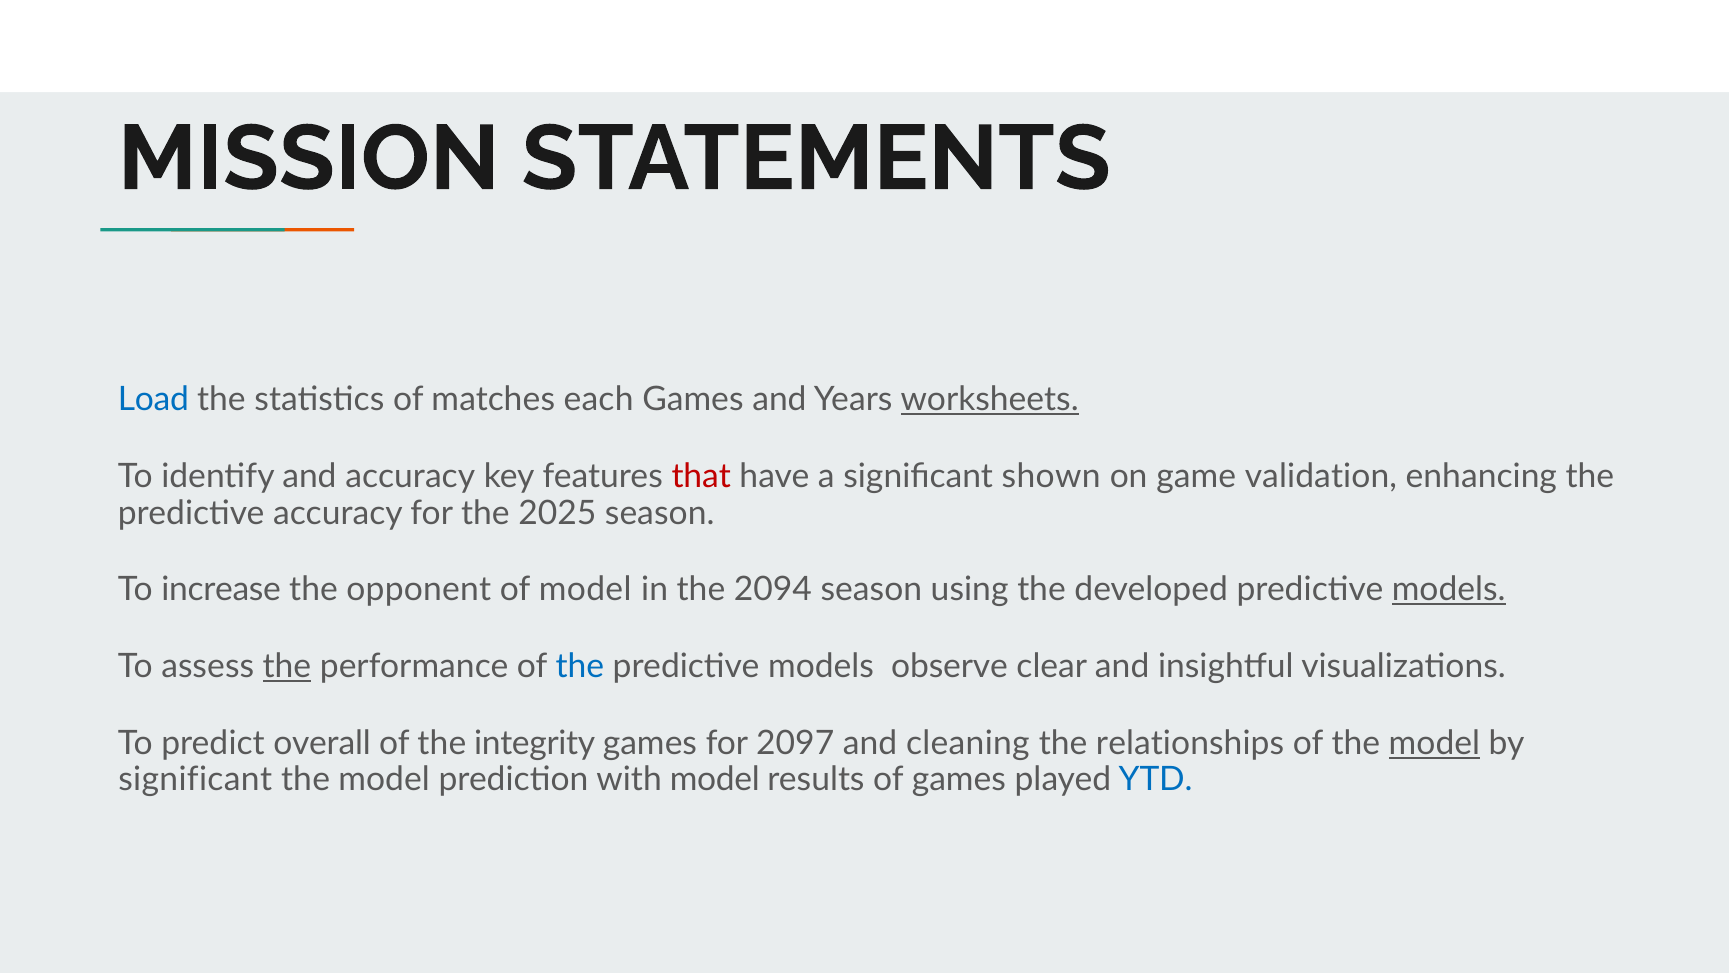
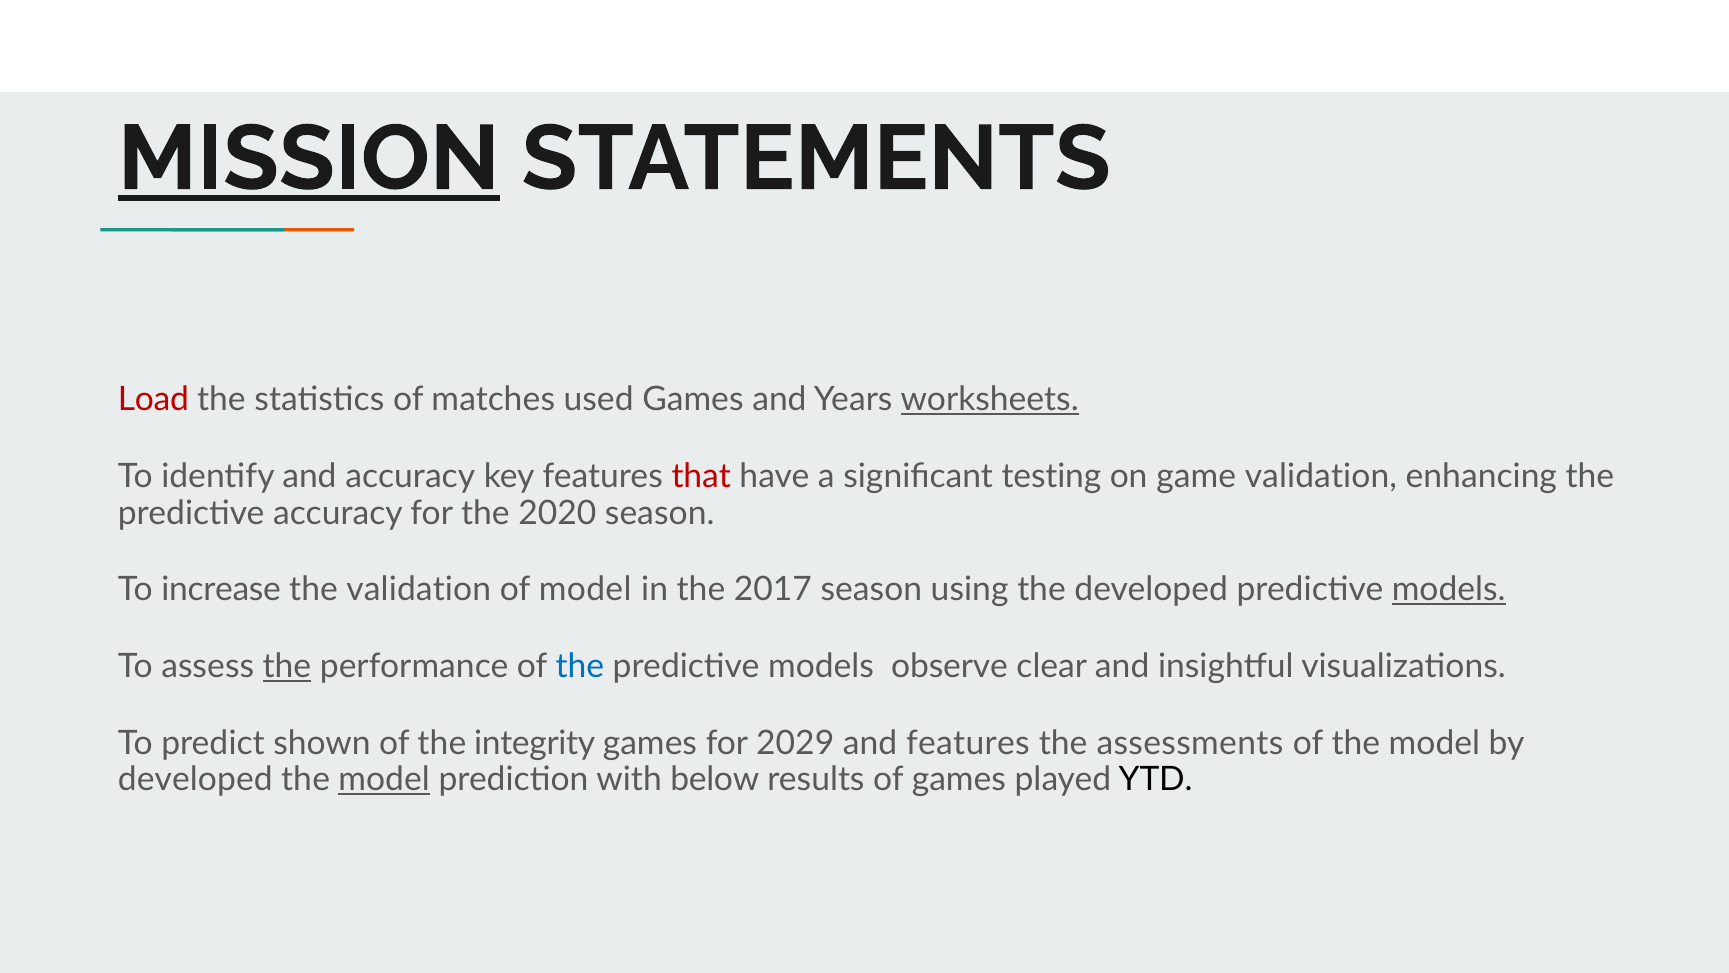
MISSION underline: none -> present
Load colour: blue -> red
each: each -> used
shown: shown -> testing
2025: 2025 -> 2020
the opponent: opponent -> validation
2094: 2094 -> 2017
overall: overall -> shown
2097: 2097 -> 2029
and cleaning: cleaning -> features
relationships: relationships -> assessments
model at (1434, 743) underline: present -> none
significant at (195, 779): significant -> developed
model at (384, 779) underline: none -> present
with model: model -> below
YTD colour: blue -> black
